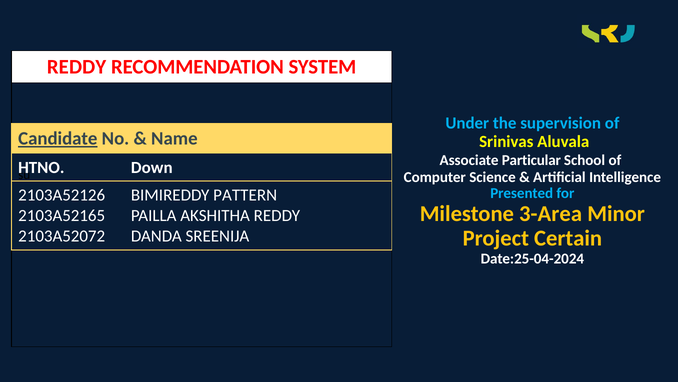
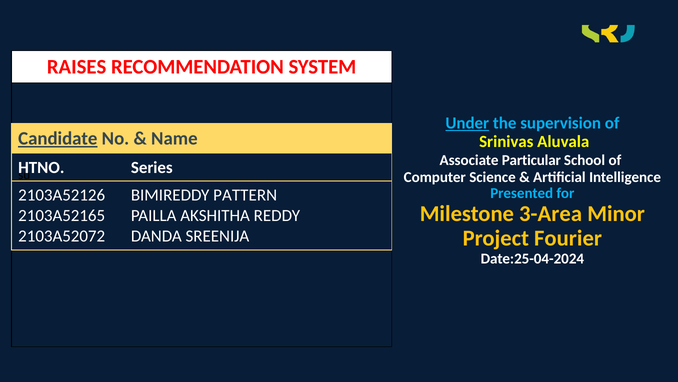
REDDY at (77, 67): REDDY -> RAISES
Under underline: none -> present
Down: Down -> Series
Certain: Certain -> Fourier
